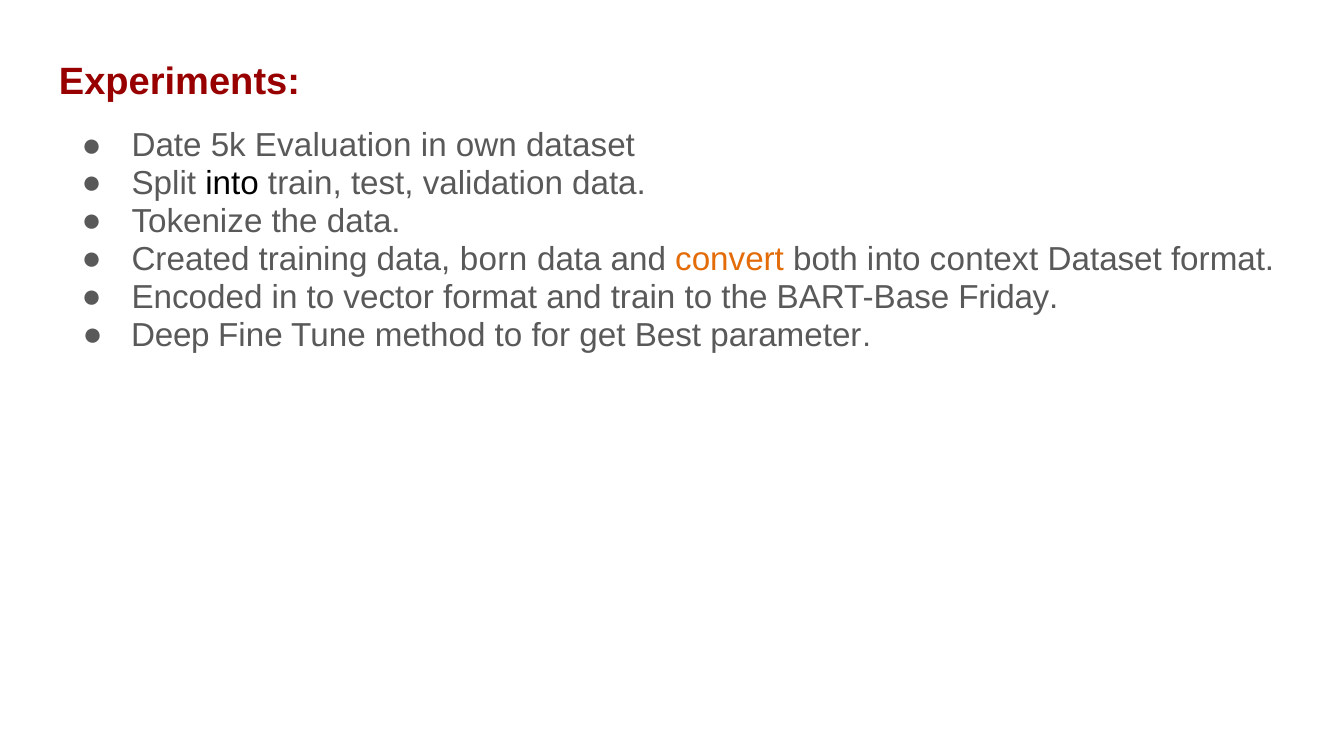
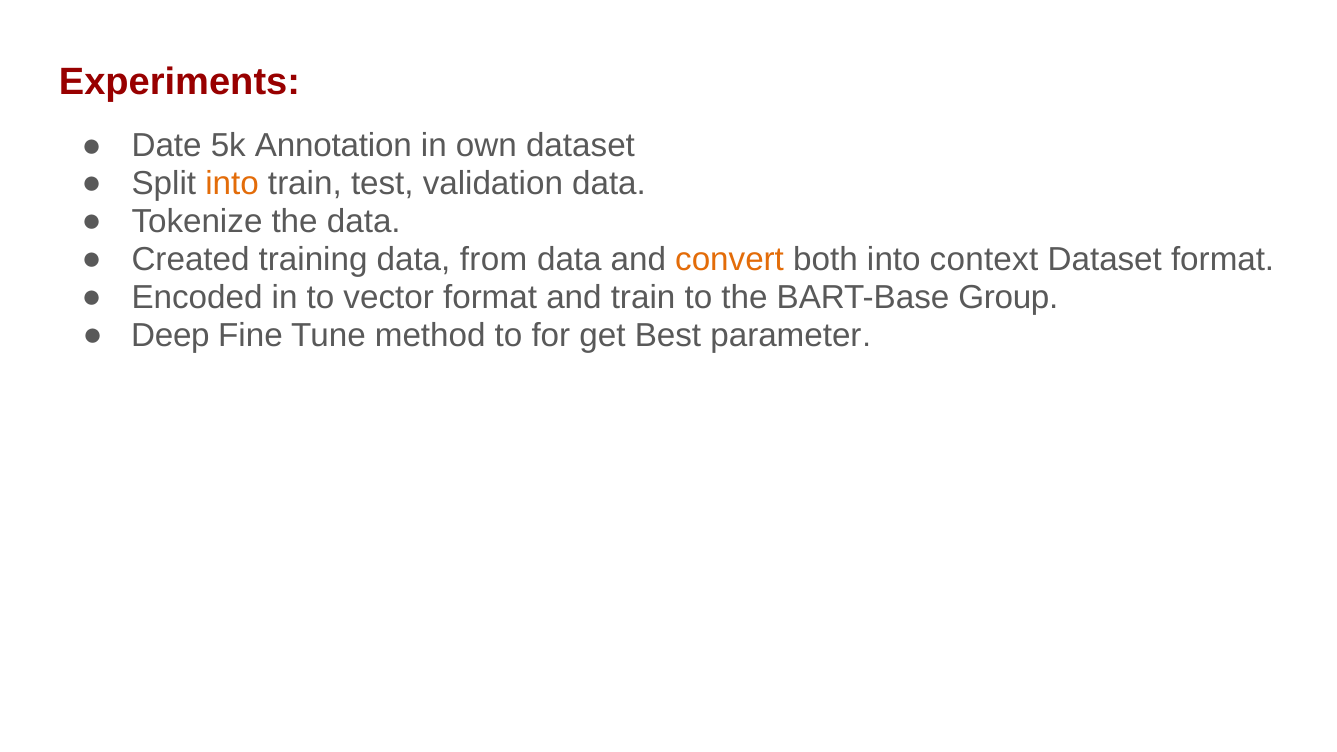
Evaluation: Evaluation -> Annotation
into at (232, 184) colour: black -> orange
born: born -> from
Friday: Friday -> Group
